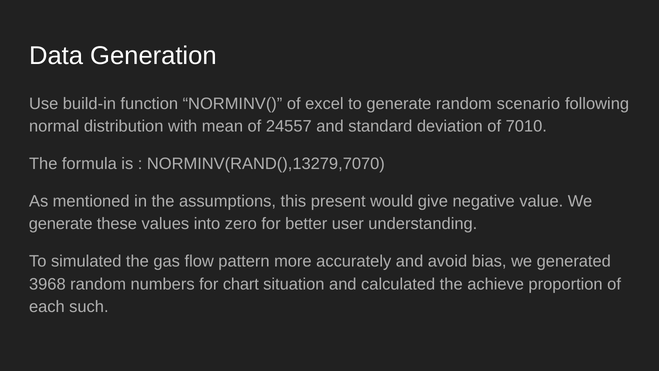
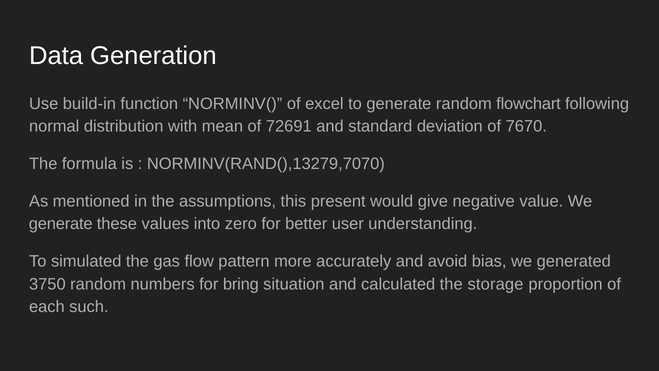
scenario: scenario -> flowchart
24557: 24557 -> 72691
7010: 7010 -> 7670
3968: 3968 -> 3750
chart: chart -> bring
achieve: achieve -> storage
